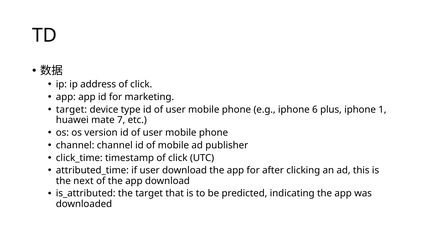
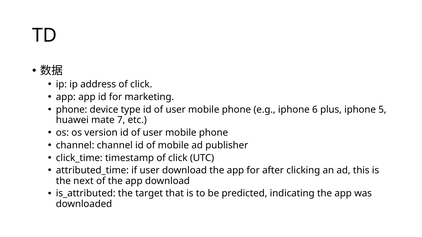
target at (71, 110): target -> phone
1: 1 -> 5
